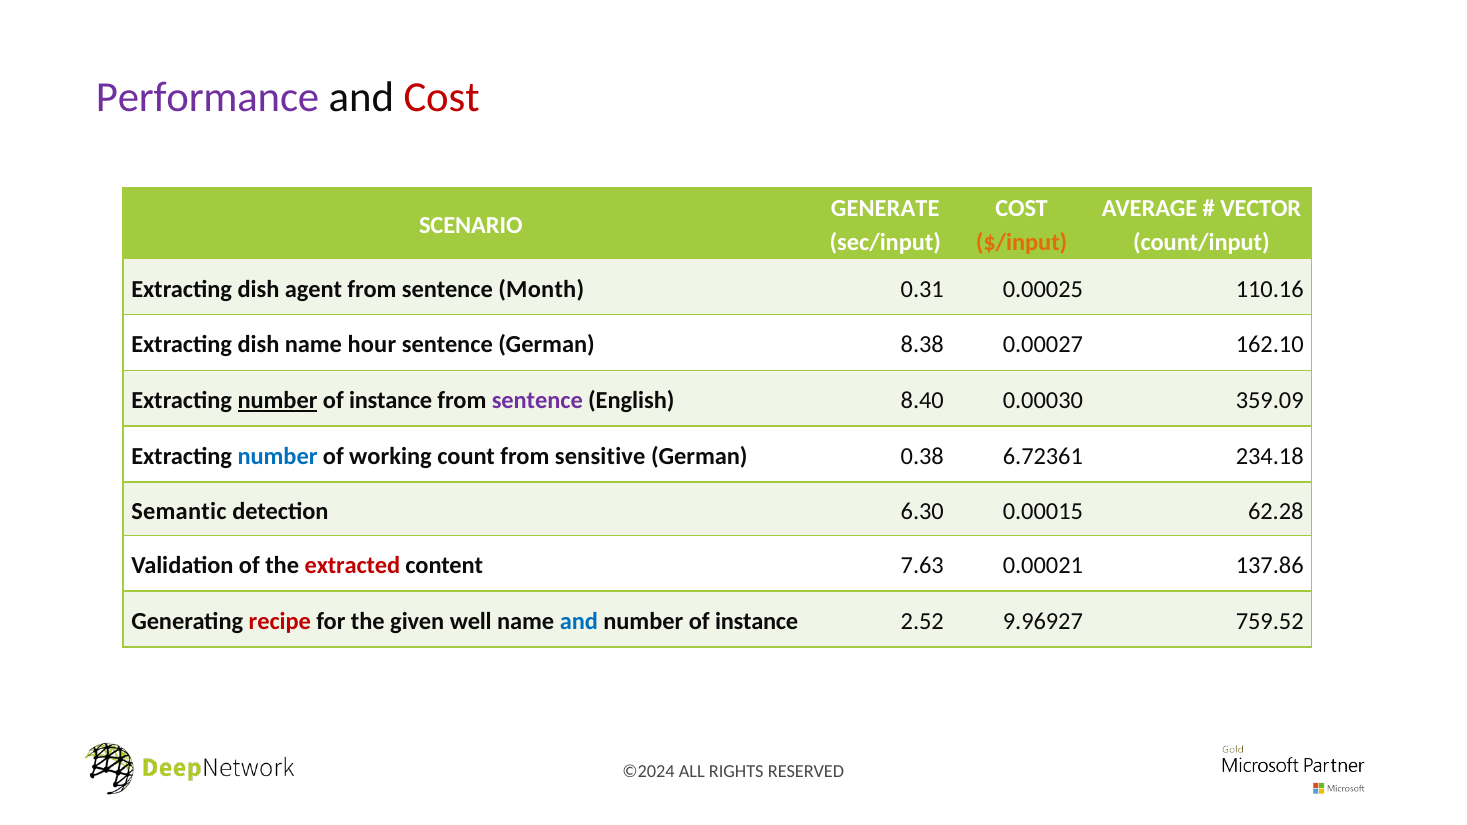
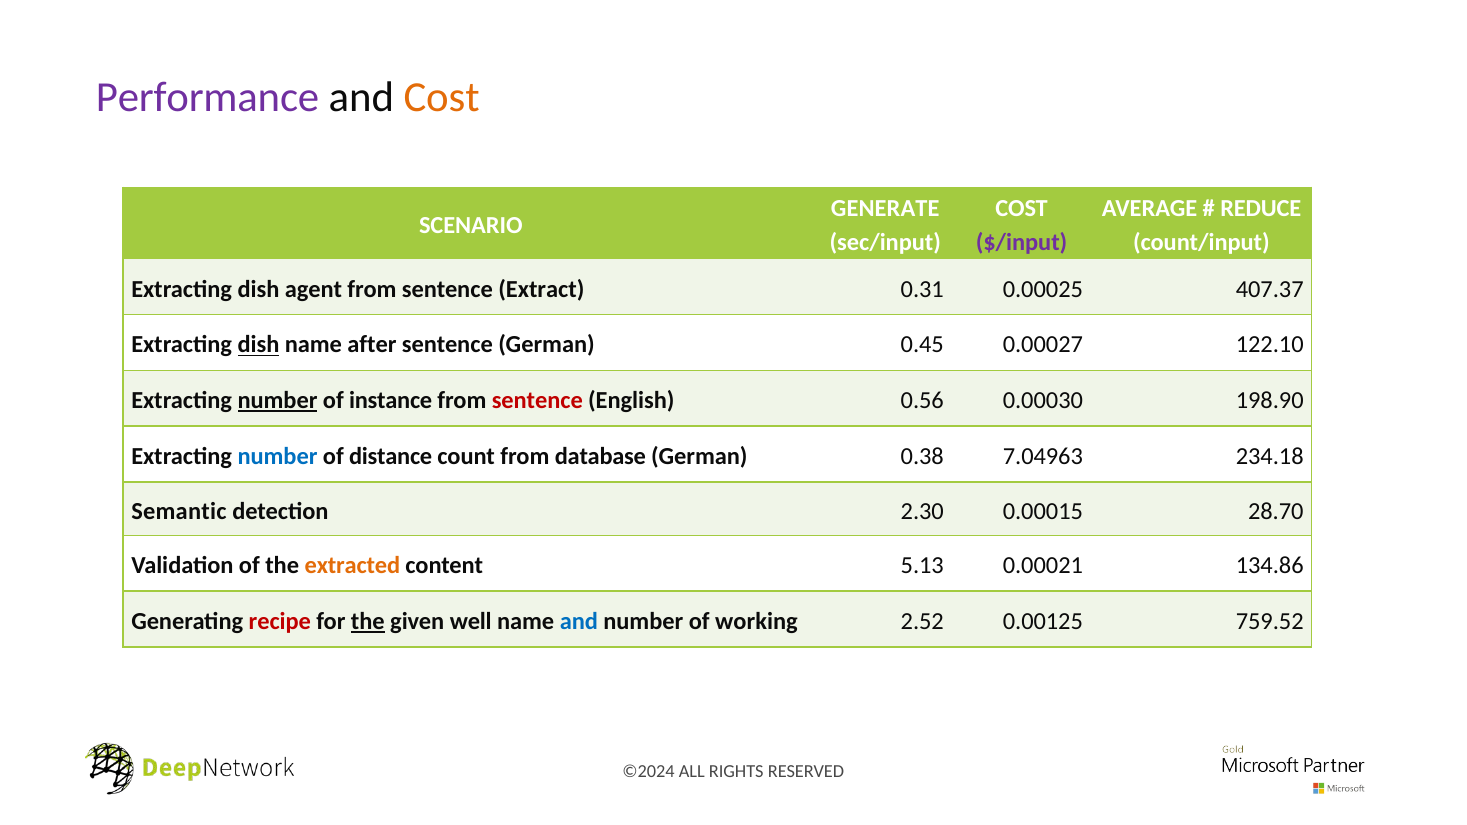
Cost at (442, 97) colour: red -> orange
VECTOR: VECTOR -> REDUCE
$/input colour: orange -> purple
Month: Month -> Extract
110.16: 110.16 -> 407.37
dish at (258, 345) underline: none -> present
hour: hour -> after
8.38: 8.38 -> 0.45
162.10: 162.10 -> 122.10
sentence at (537, 401) colour: purple -> red
8.40: 8.40 -> 0.56
359.09: 359.09 -> 198.90
working: working -> distance
sensitive: sensitive -> database
6.72361: 6.72361 -> 7.04963
6.30: 6.30 -> 2.30
62.28: 62.28 -> 28.70
extracted colour: red -> orange
7.63: 7.63 -> 5.13
137.86: 137.86 -> 134.86
the at (368, 622) underline: none -> present
instance at (757, 622): instance -> working
9.96927: 9.96927 -> 0.00125
